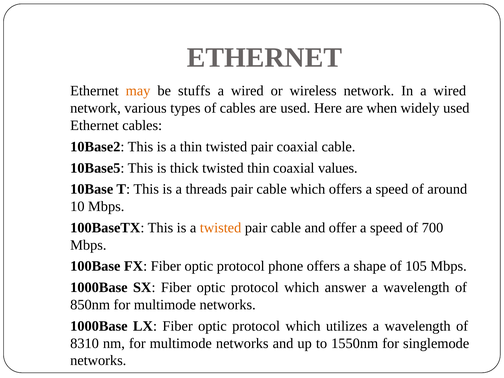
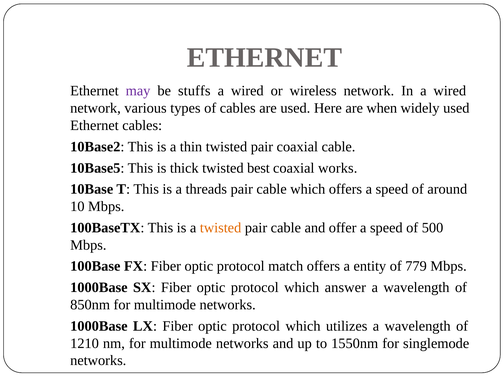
may colour: orange -> purple
twisted thin: thin -> best
values: values -> works
700: 700 -> 500
phone: phone -> match
shape: shape -> entity
105: 105 -> 779
8310: 8310 -> 1210
